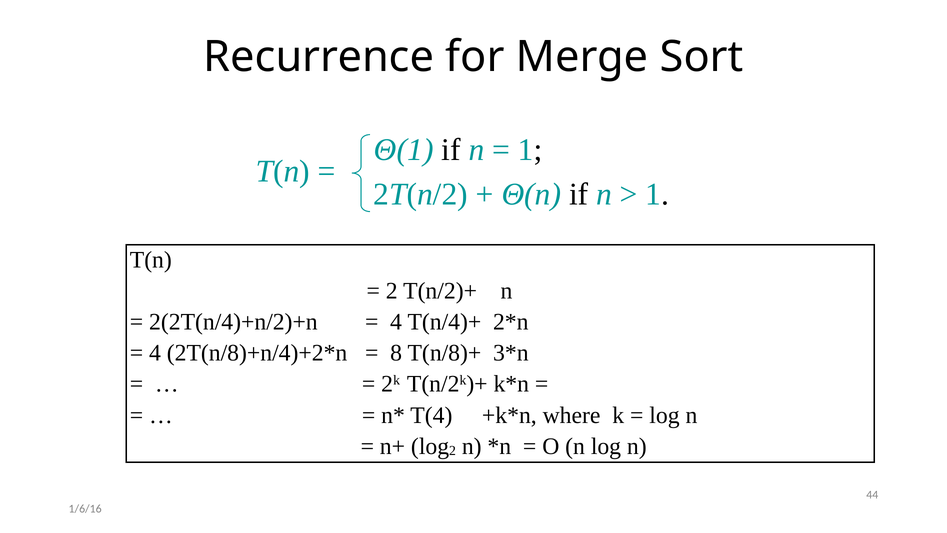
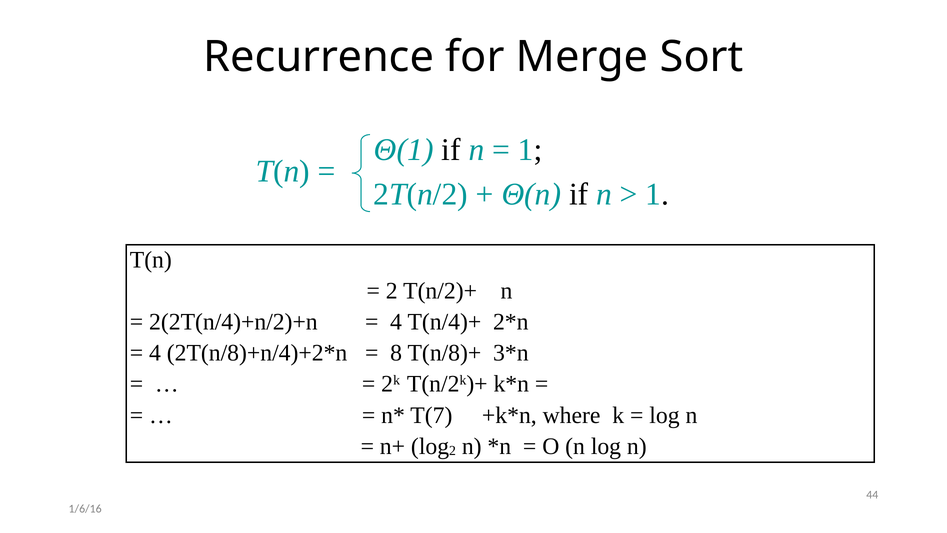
T(4: T(4 -> T(7
